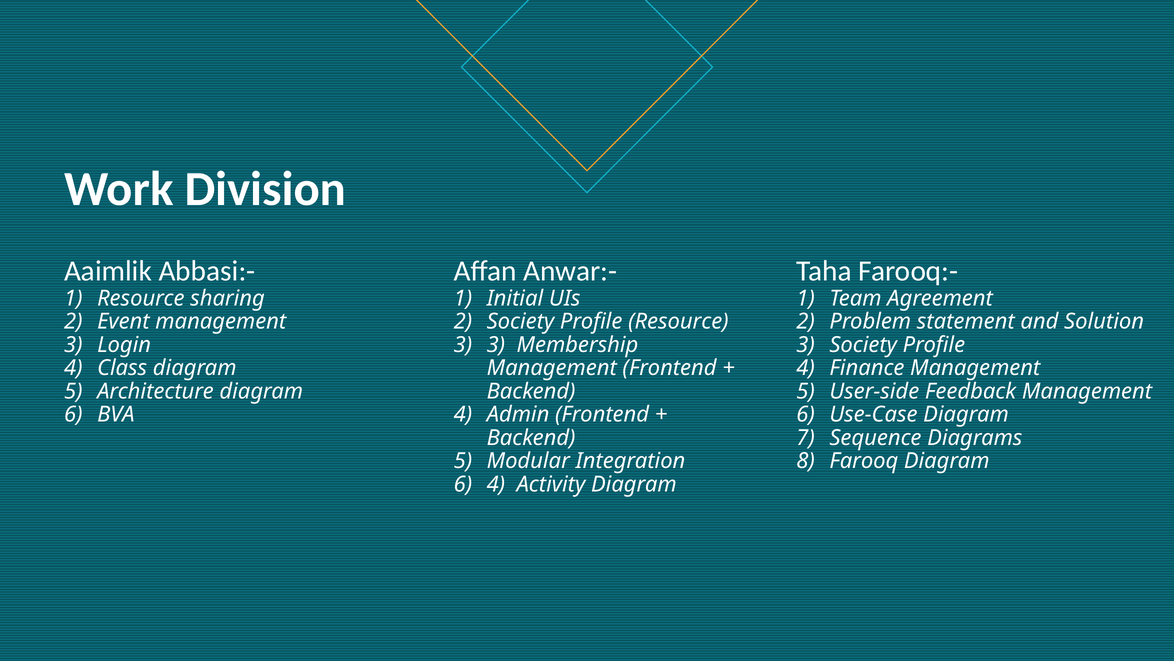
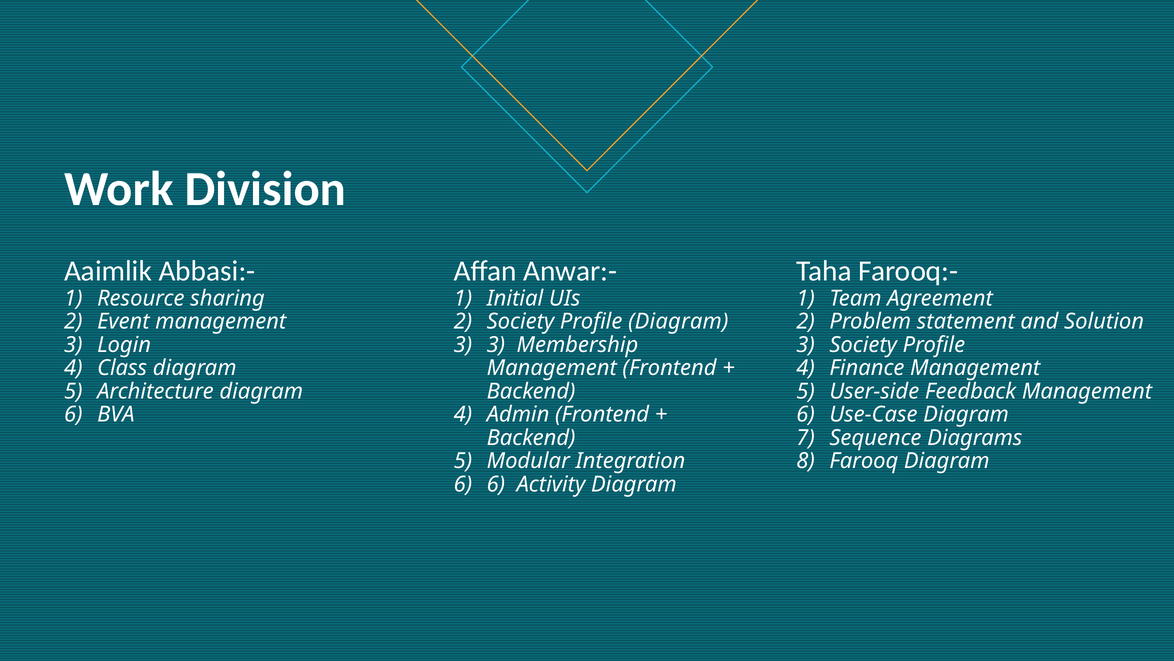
Profile Resource: Resource -> Diagram
4 at (496, 484): 4 -> 6
